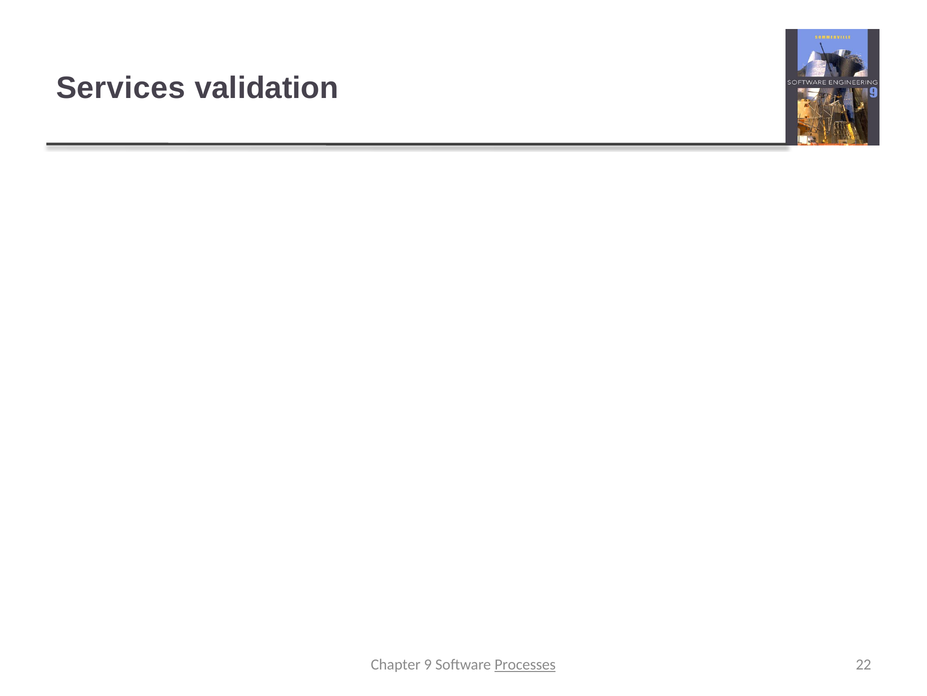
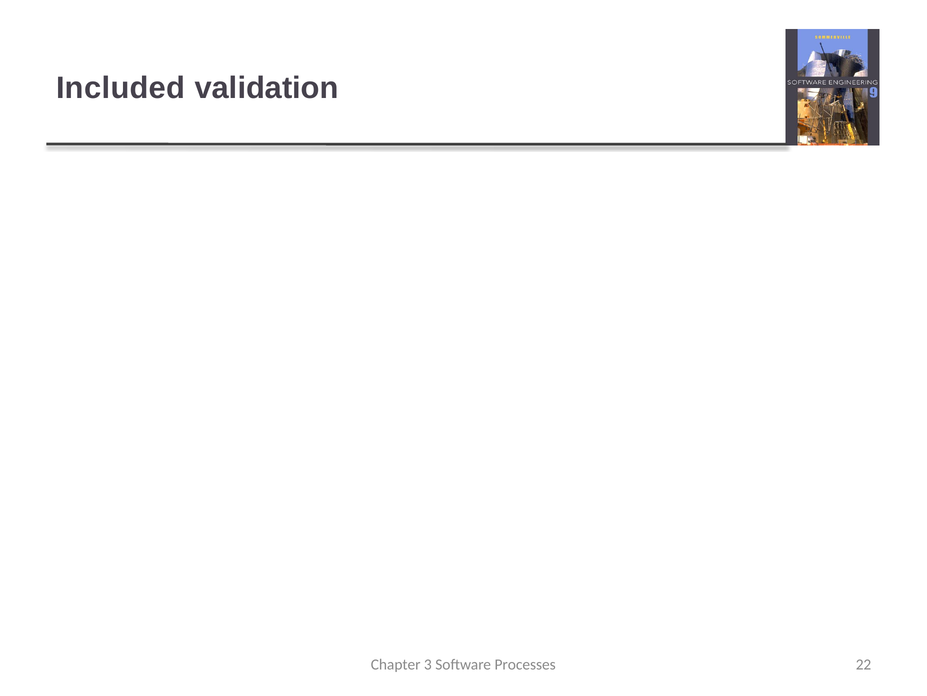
Services: Services -> Included
9: 9 -> 3
Processes at (525, 664) underline: present -> none
